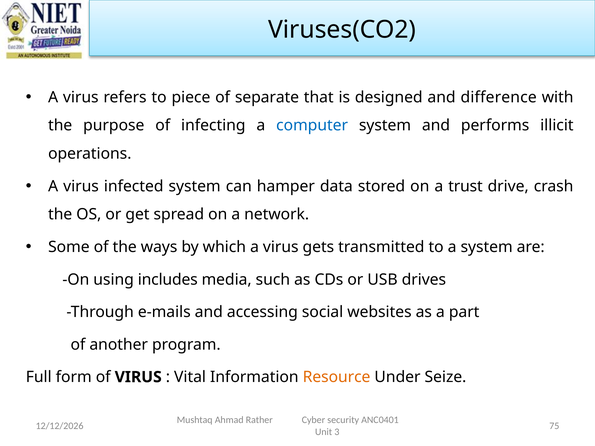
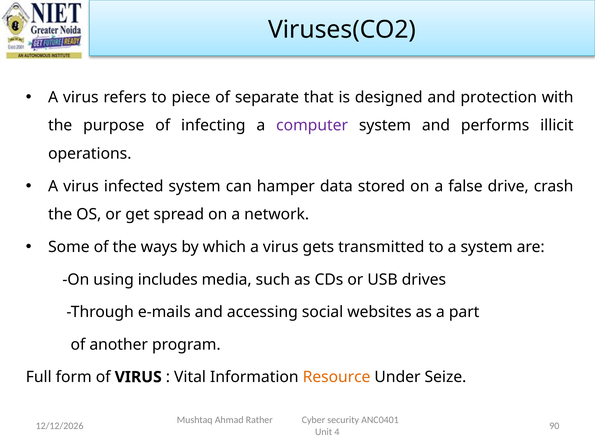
difference: difference -> protection
computer colour: blue -> purple
trust: trust -> false
75: 75 -> 90
3: 3 -> 4
